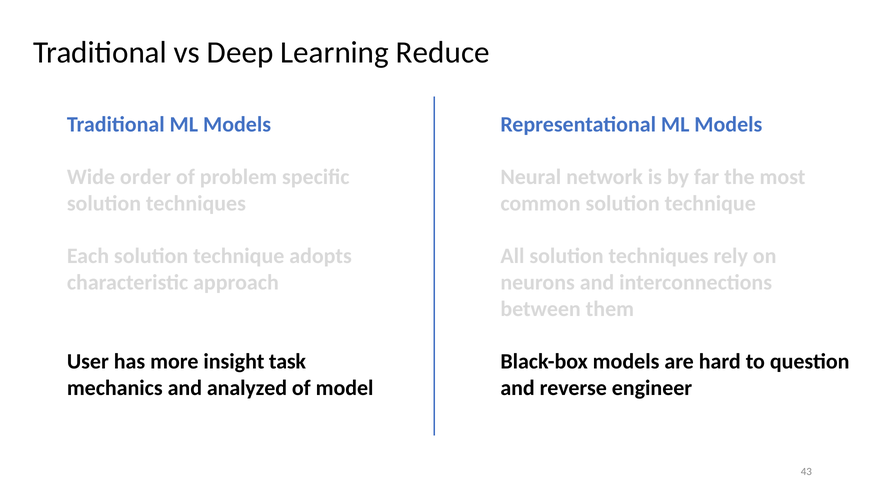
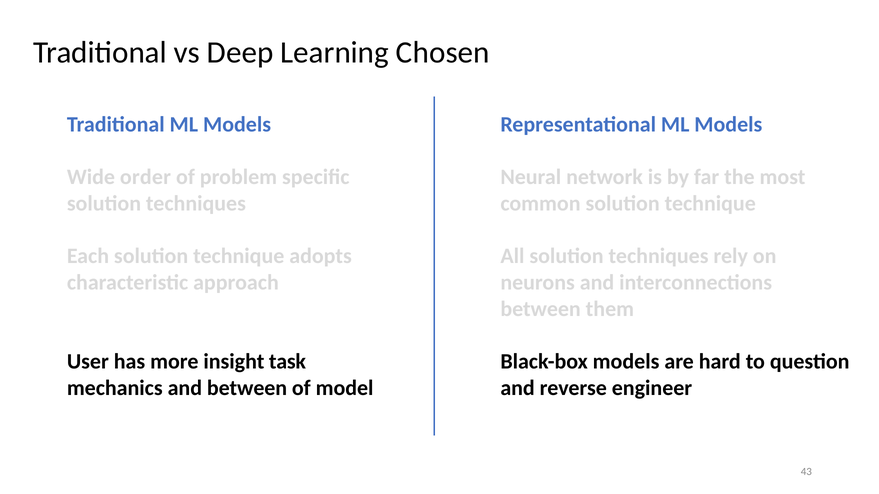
Reduce: Reduce -> Chosen
and analyzed: analyzed -> between
